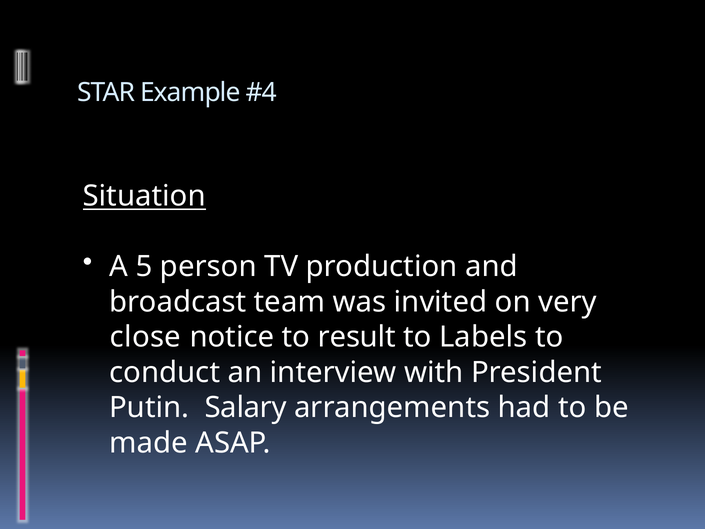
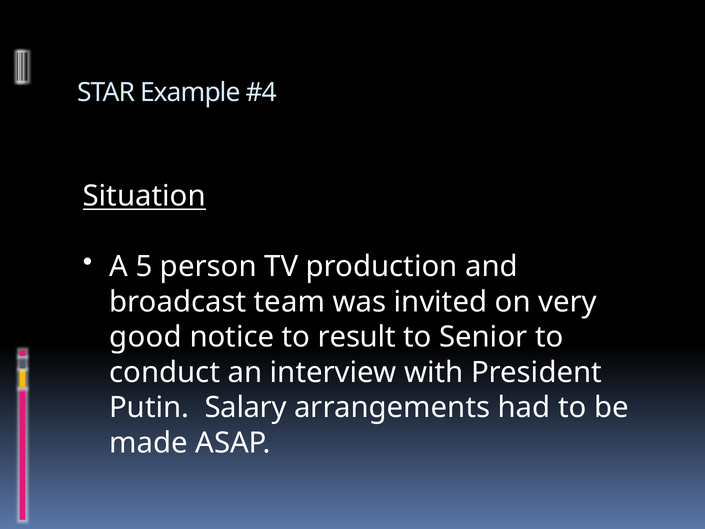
close: close -> good
Labels: Labels -> Senior
